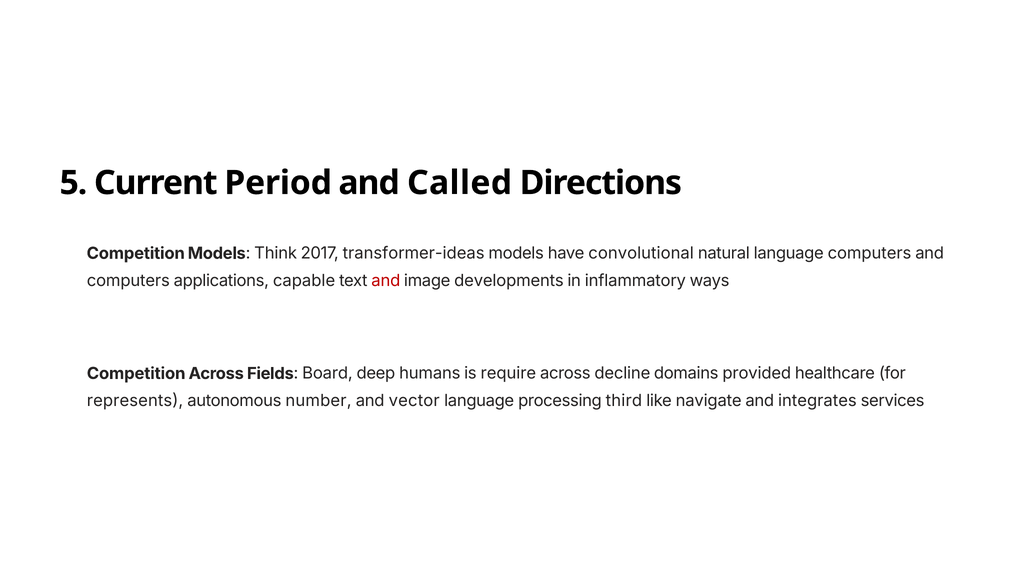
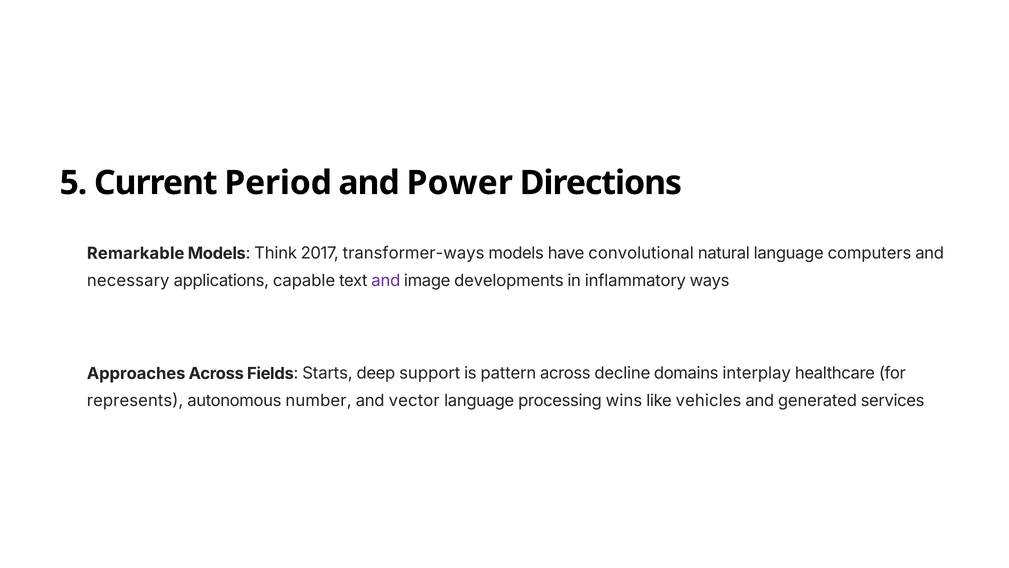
Called: Called -> Power
Competition at (136, 253): Competition -> Remarkable
transformer-ideas: transformer-ideas -> transformer-ways
computers at (128, 280): computers -> necessary
and at (386, 280) colour: red -> purple
Competition at (136, 373): Competition -> Approaches
Board: Board -> Starts
humans: humans -> support
require: require -> pattern
provided: provided -> interplay
third: third -> wins
navigate: navigate -> vehicles
integrates: integrates -> generated
